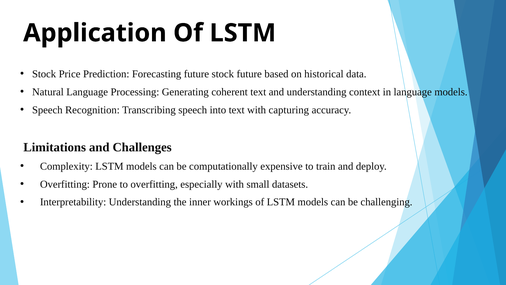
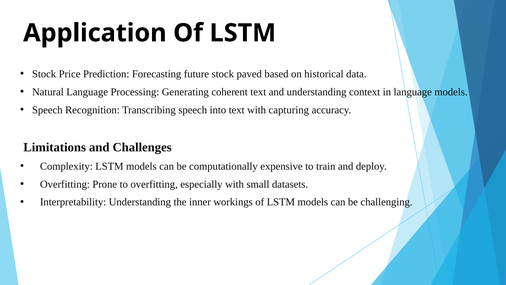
stock future: future -> paved
